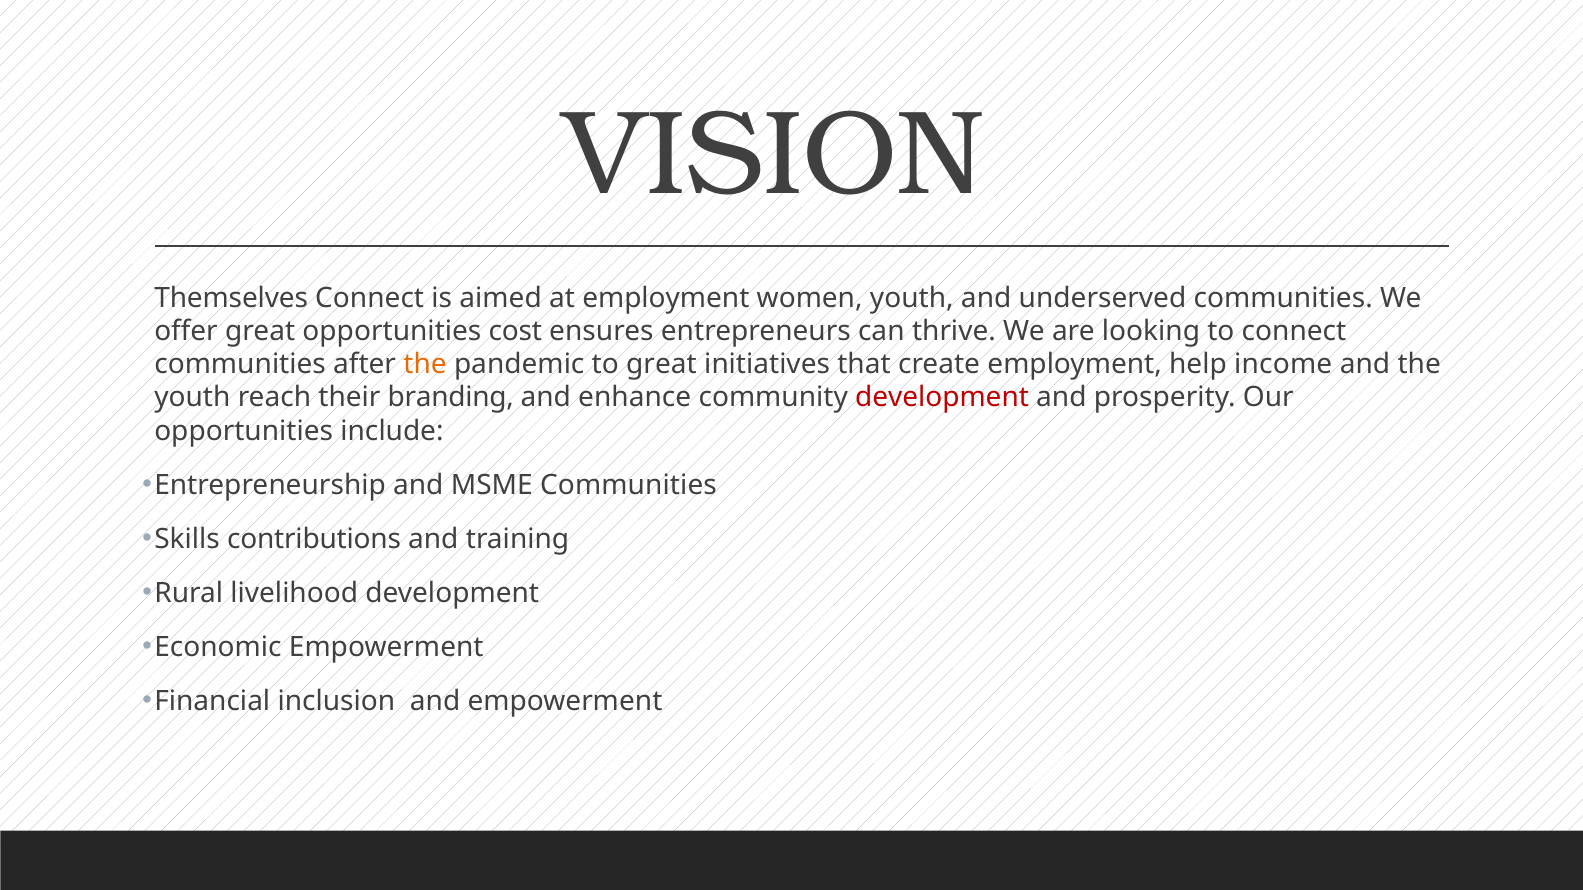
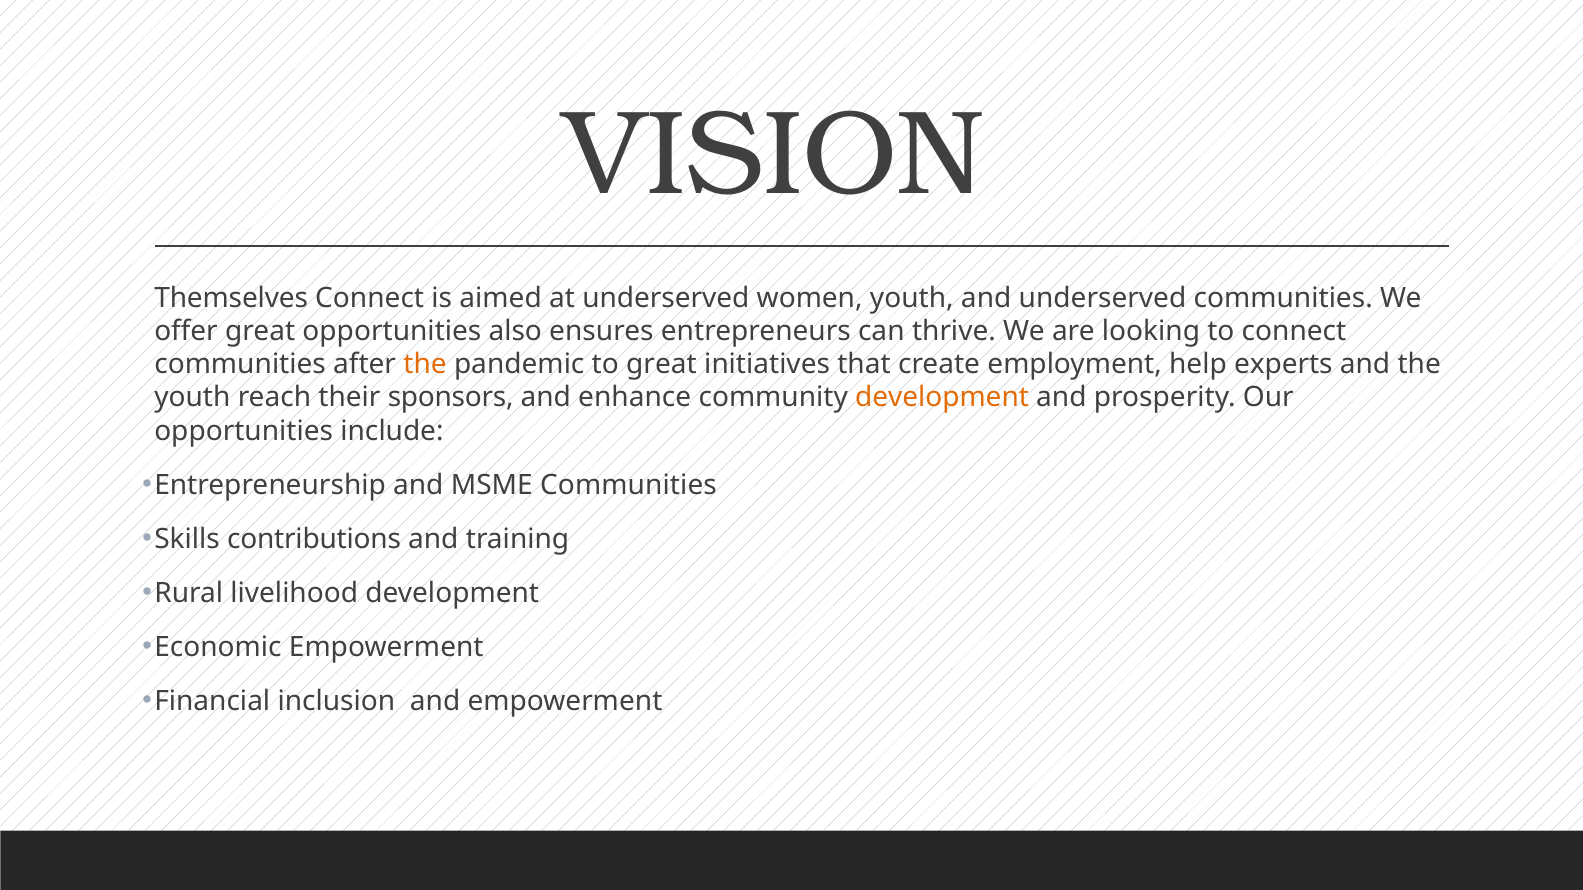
at employment: employment -> underserved
cost: cost -> also
income: income -> experts
branding: branding -> sponsors
development at (942, 398) colour: red -> orange
